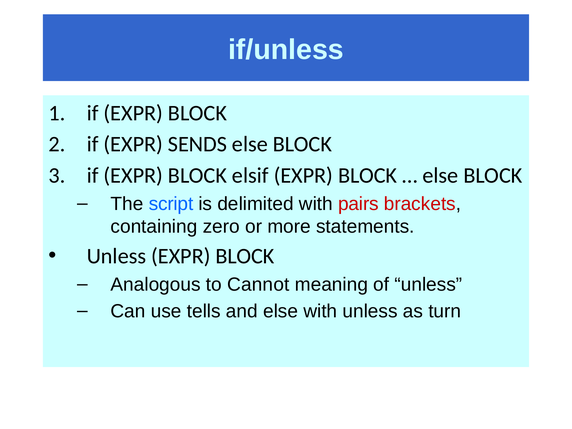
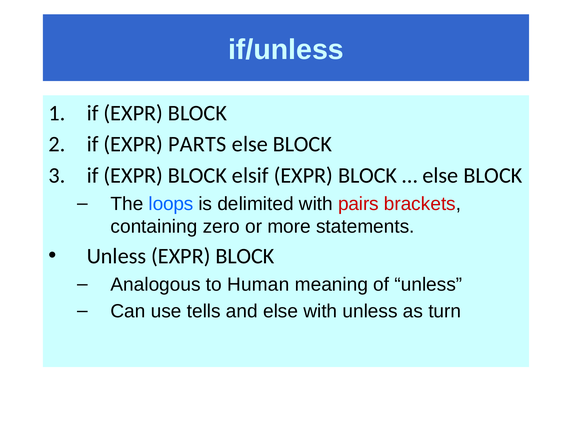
SENDS: SENDS -> PARTS
script: script -> loops
Cannot: Cannot -> Human
